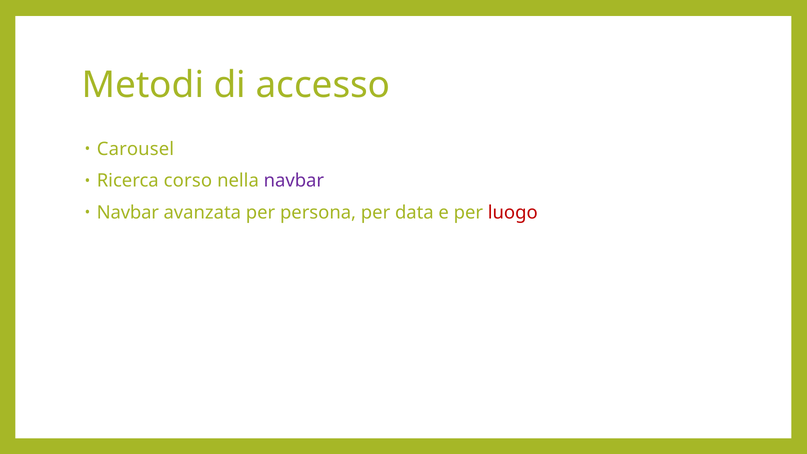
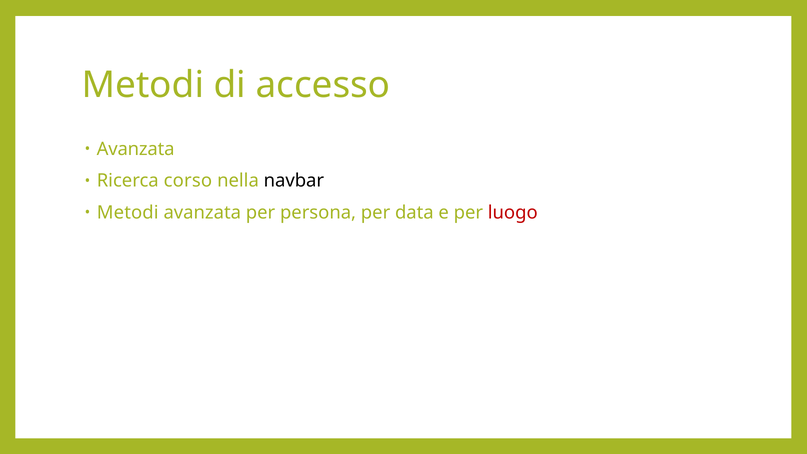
Carousel at (135, 149): Carousel -> Avanzata
navbar at (294, 181) colour: purple -> black
Navbar at (128, 213): Navbar -> Metodi
